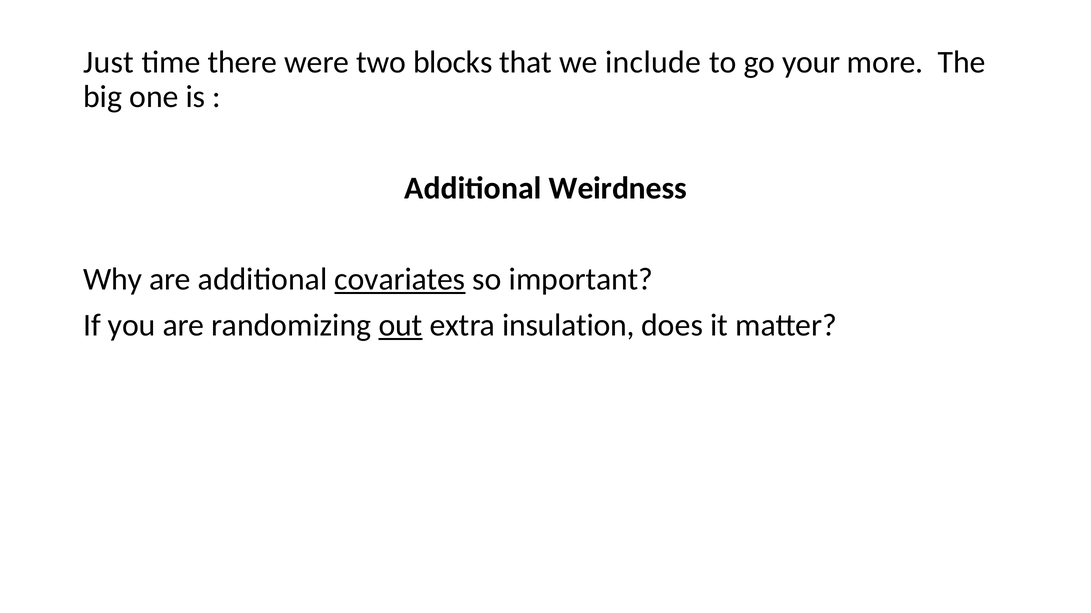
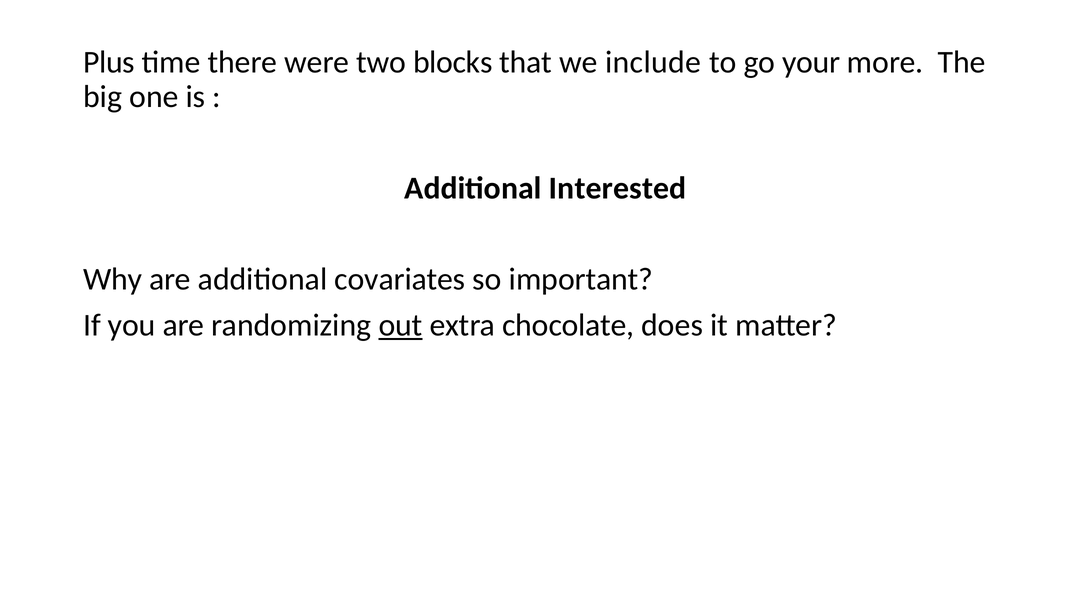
Just: Just -> Plus
Weirdness: Weirdness -> Interested
covariates underline: present -> none
insulation: insulation -> chocolate
